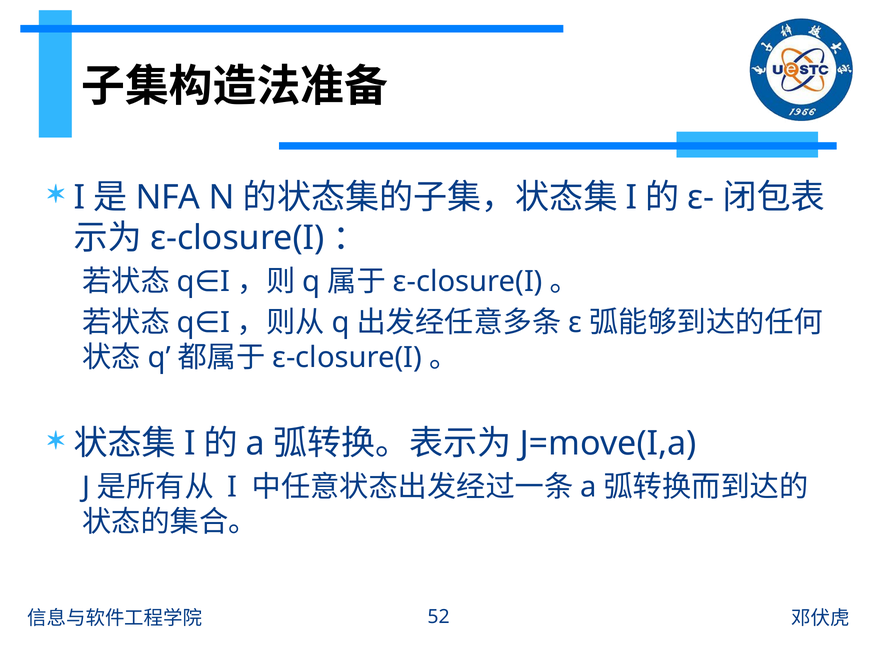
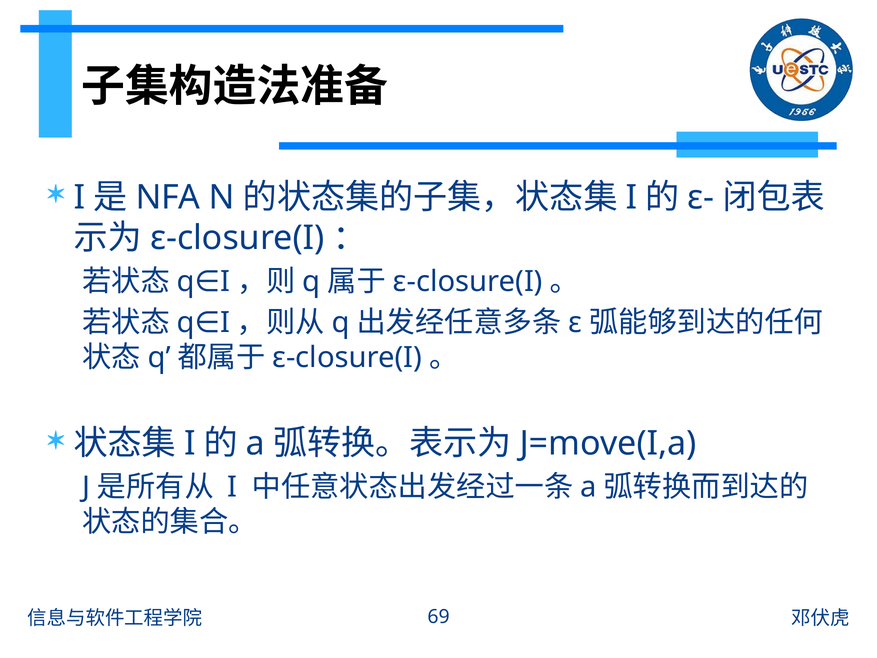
52: 52 -> 69
